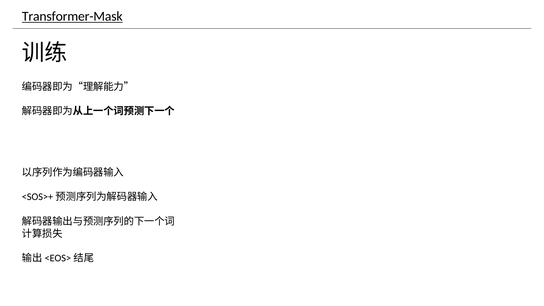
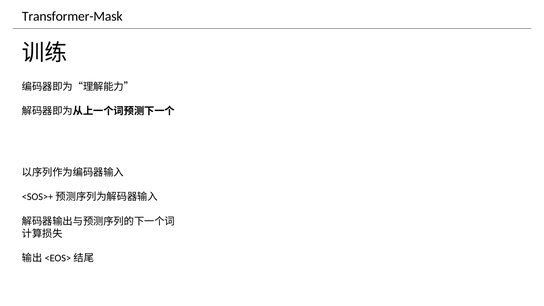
Transformer-Mask underline: present -> none
